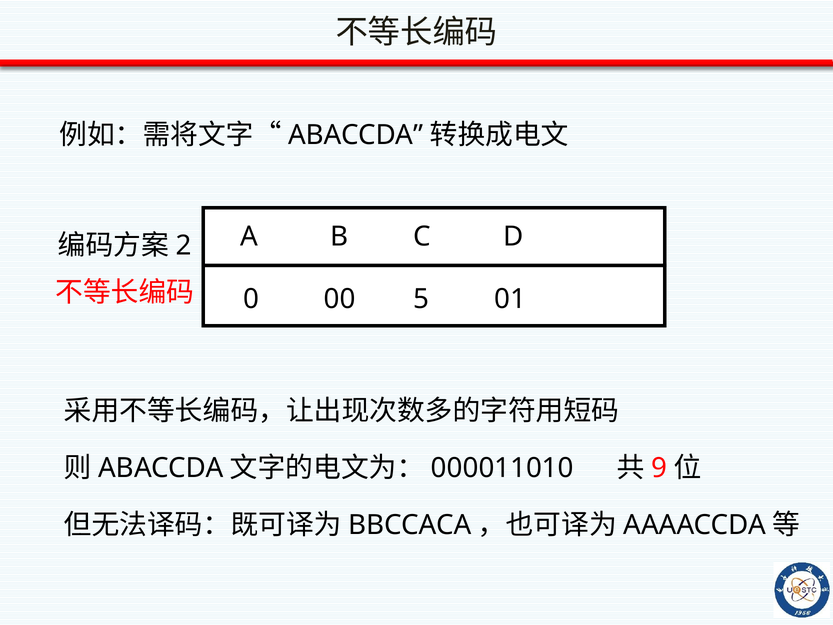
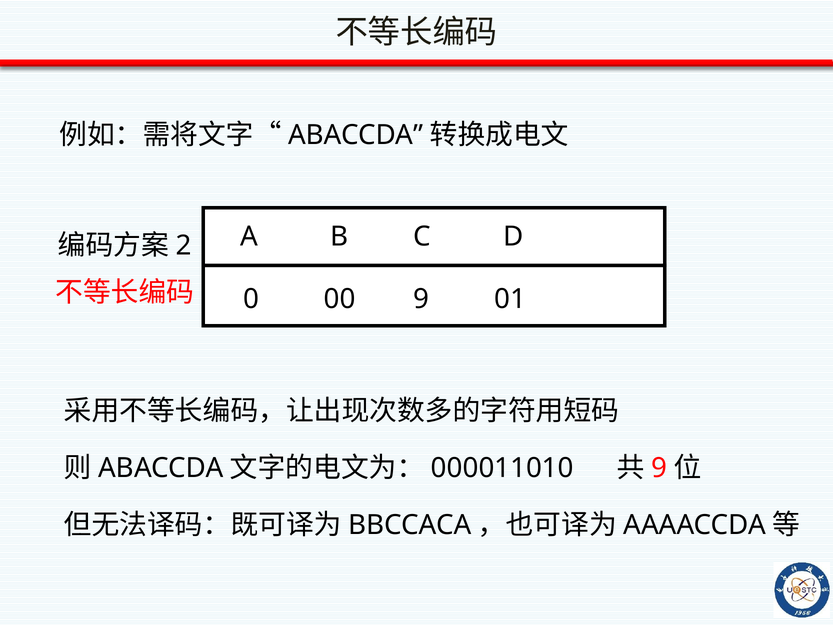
00 5: 5 -> 9
